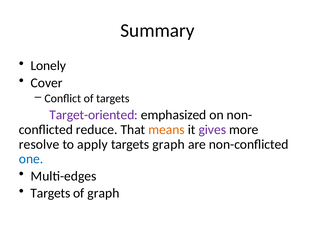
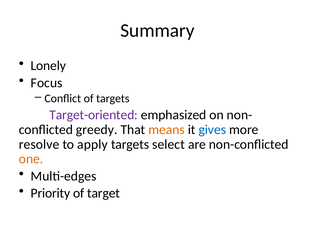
Cover: Cover -> Focus
reduce: reduce -> greedy
gives colour: purple -> blue
targets graph: graph -> select
one colour: blue -> orange
Targets at (50, 193): Targets -> Priority
of graph: graph -> target
